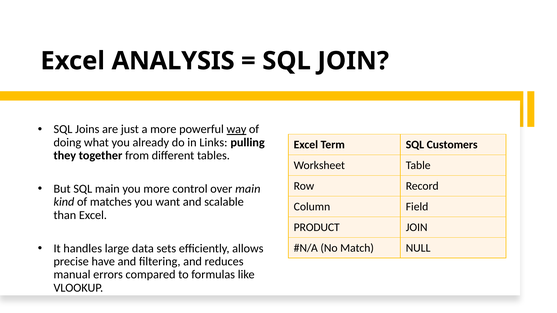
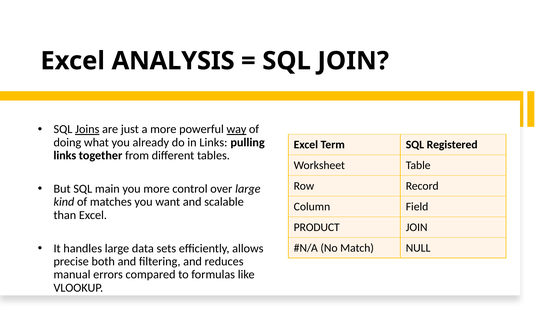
Joins underline: none -> present
Customers: Customers -> Registered
they at (65, 156): they -> links
over main: main -> large
have: have -> both
